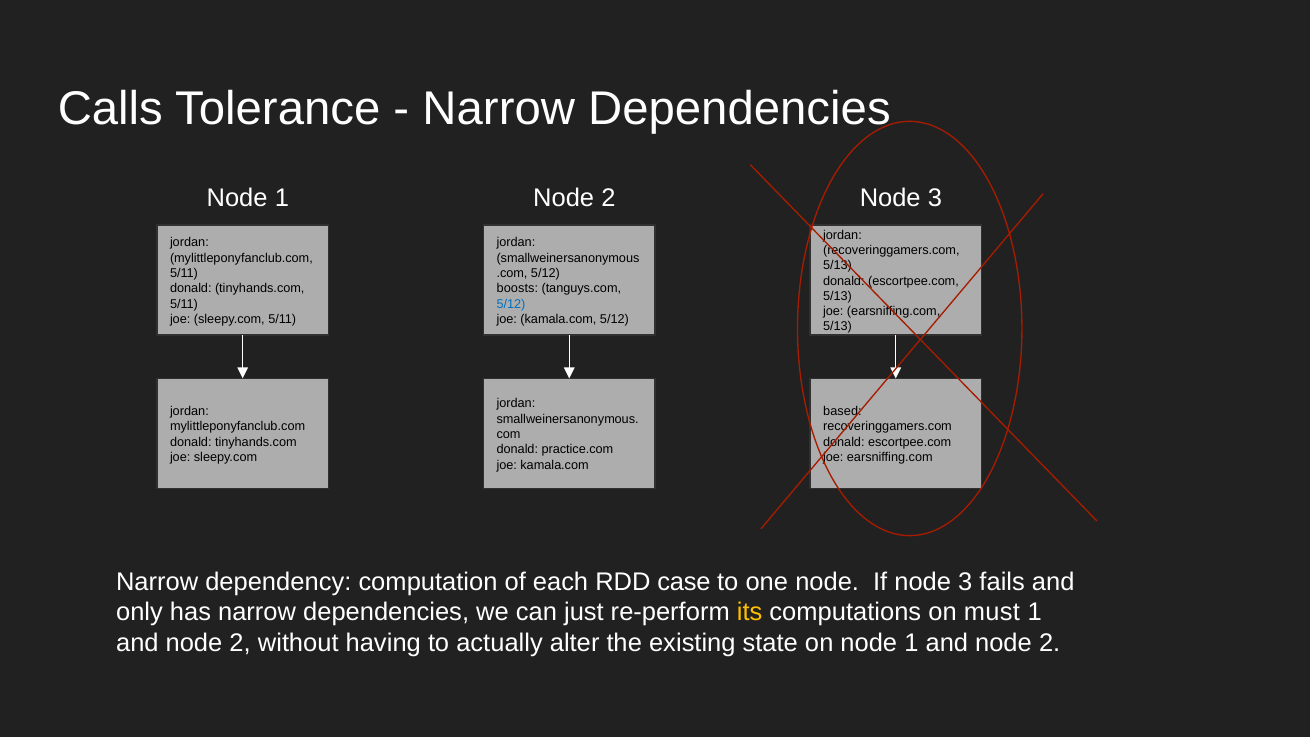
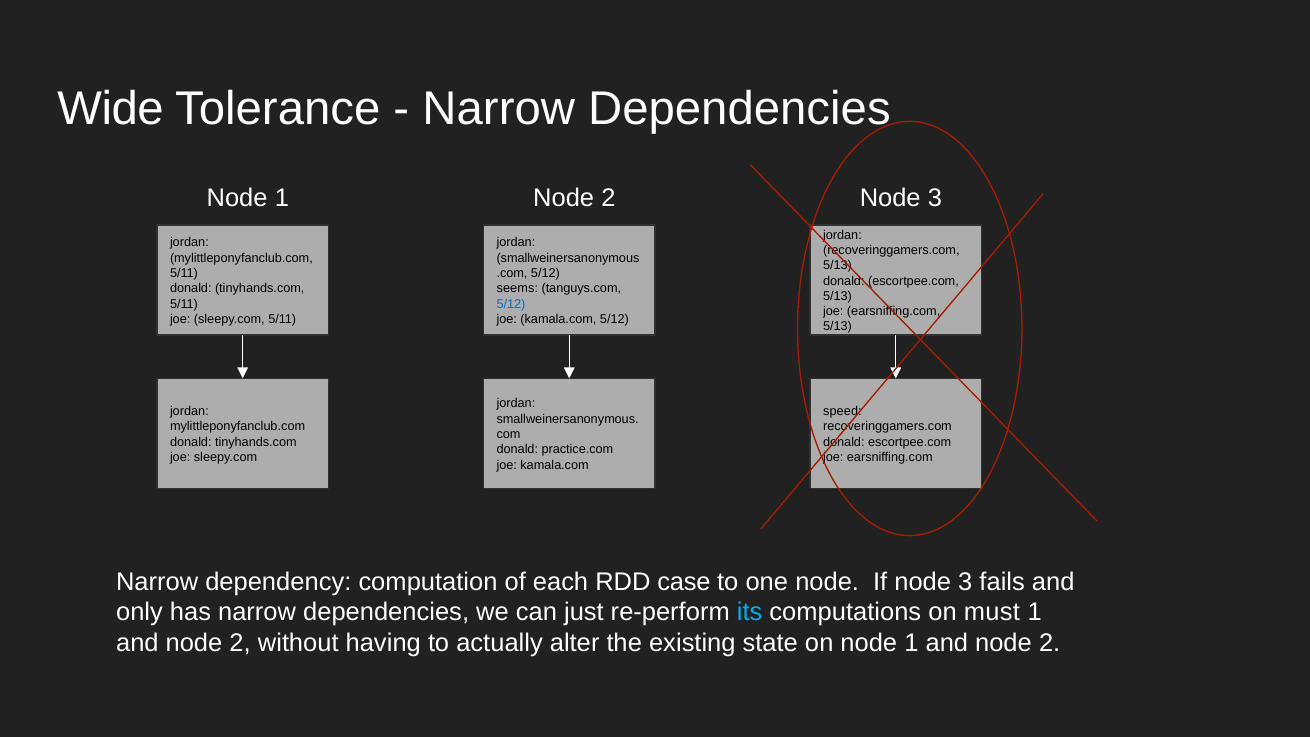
Calls: Calls -> Wide
boosts: boosts -> seems
based: based -> speed
its colour: yellow -> light blue
